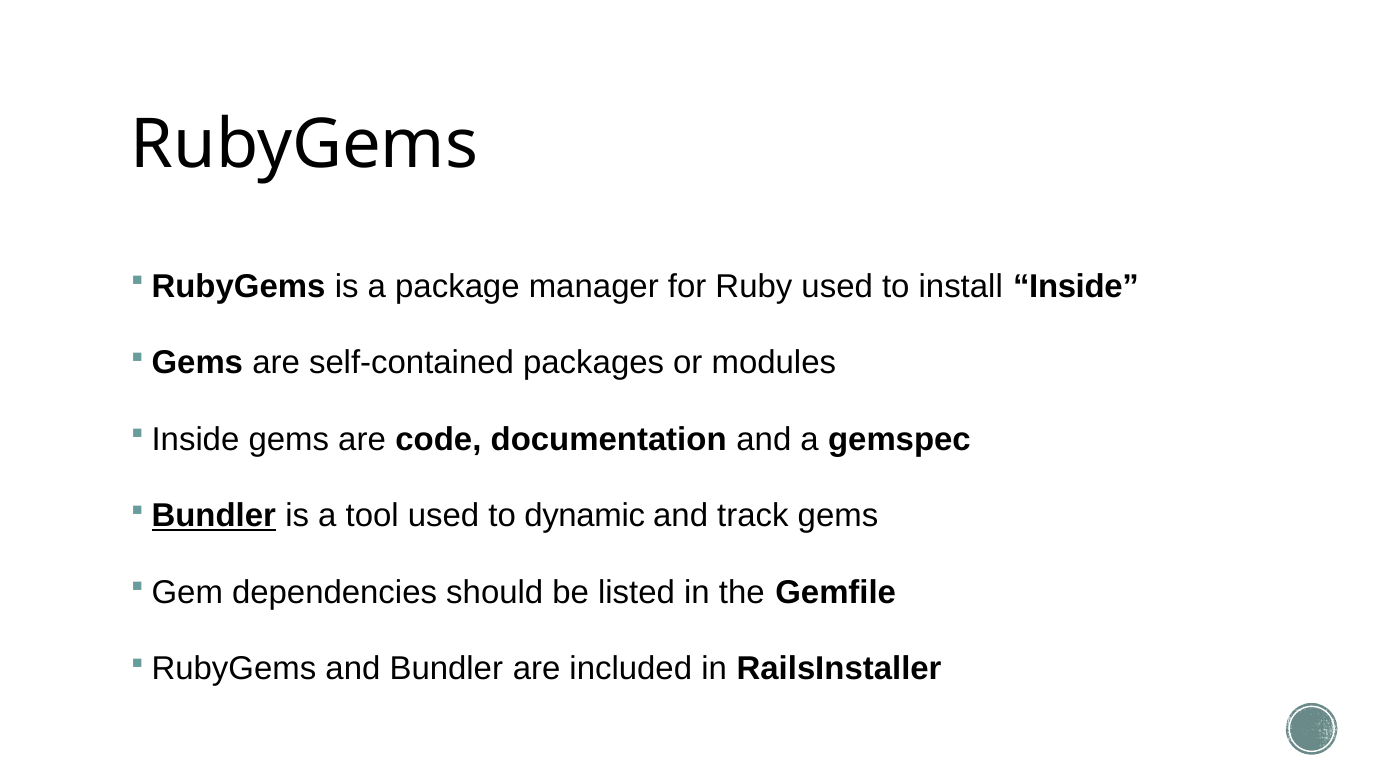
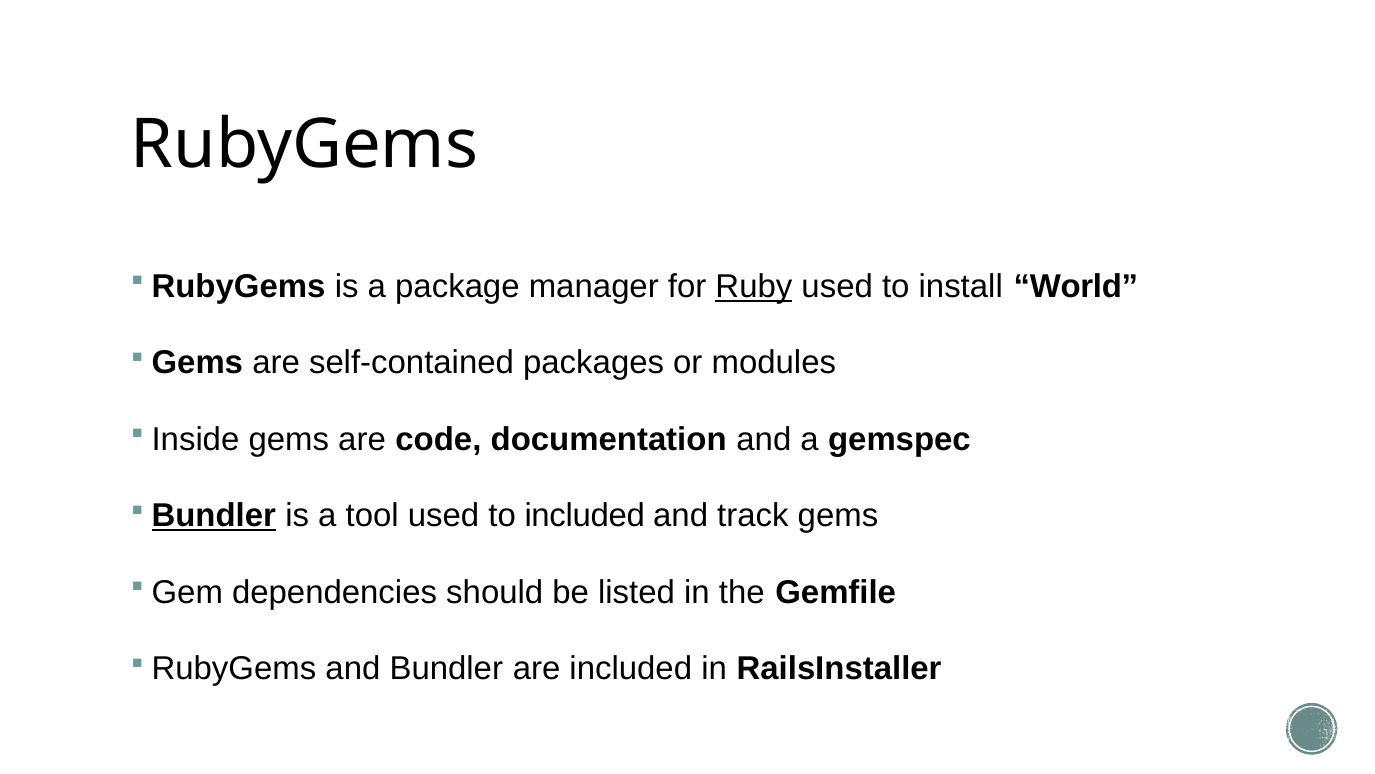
Ruby underline: none -> present
install Inside: Inside -> World
to dynamic: dynamic -> included
